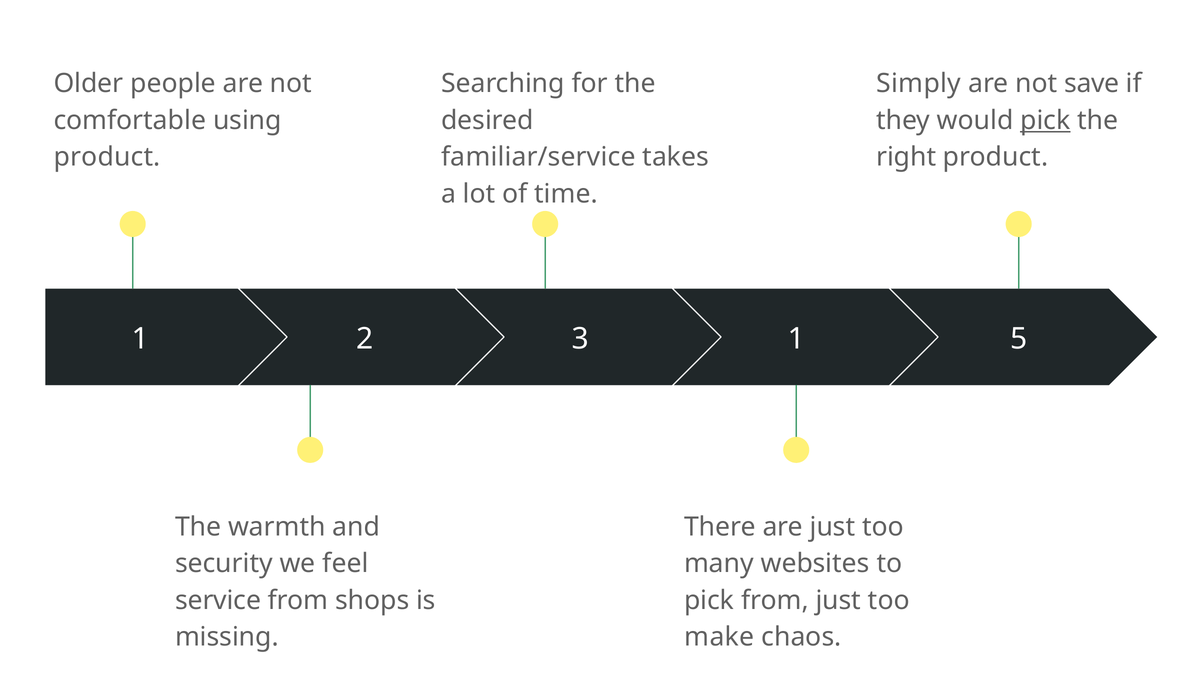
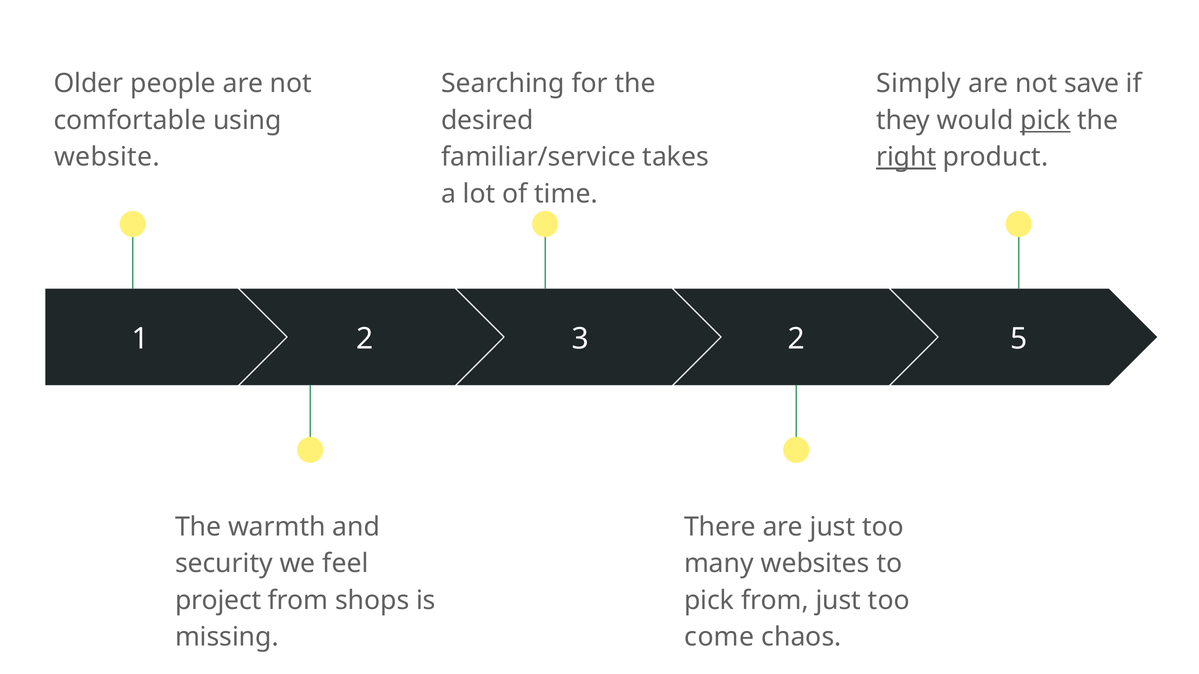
product at (107, 157): product -> website
right underline: none -> present
3 1: 1 -> 2
service: service -> project
make: make -> come
